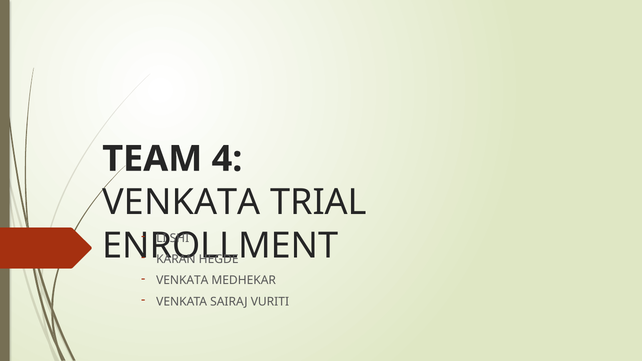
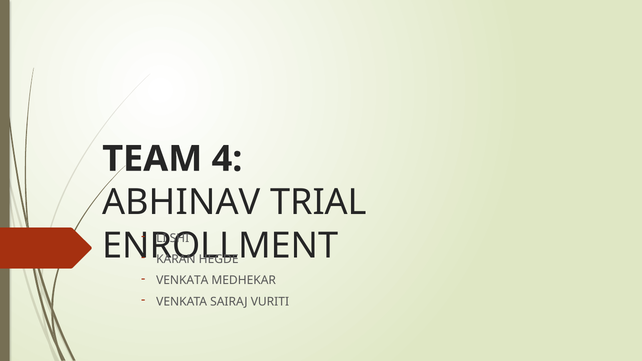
VENKATA at (181, 202): VENKATA -> ABHINAV
